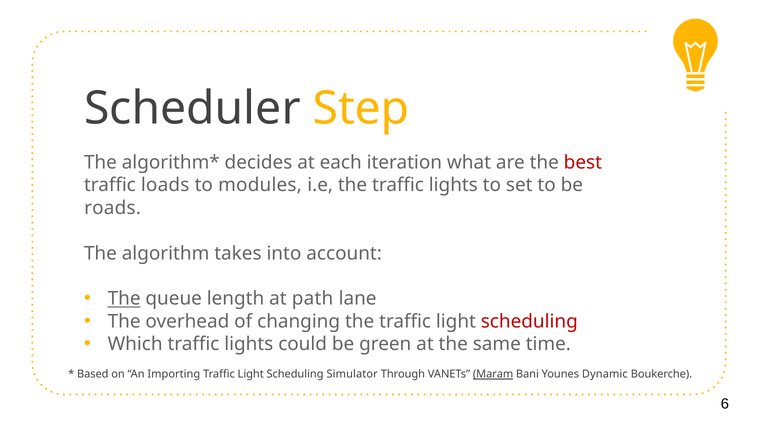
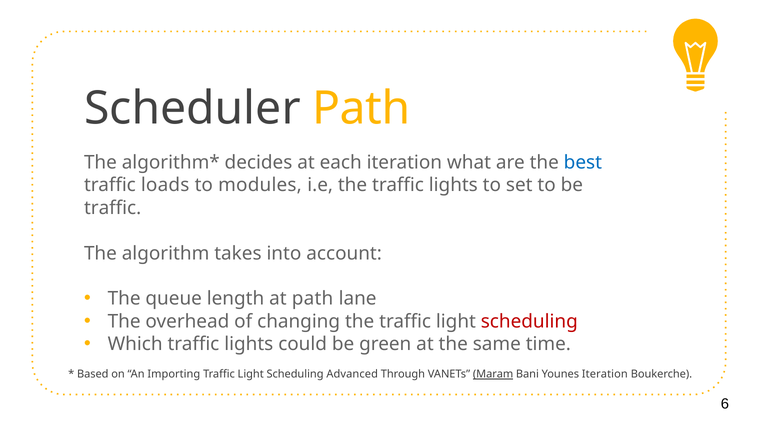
Scheduler Step: Step -> Path
best colour: red -> blue
roads at (113, 208): roads -> traffic
The at (124, 299) underline: present -> none
Simulator: Simulator -> Advanced
Younes Dynamic: Dynamic -> Iteration
